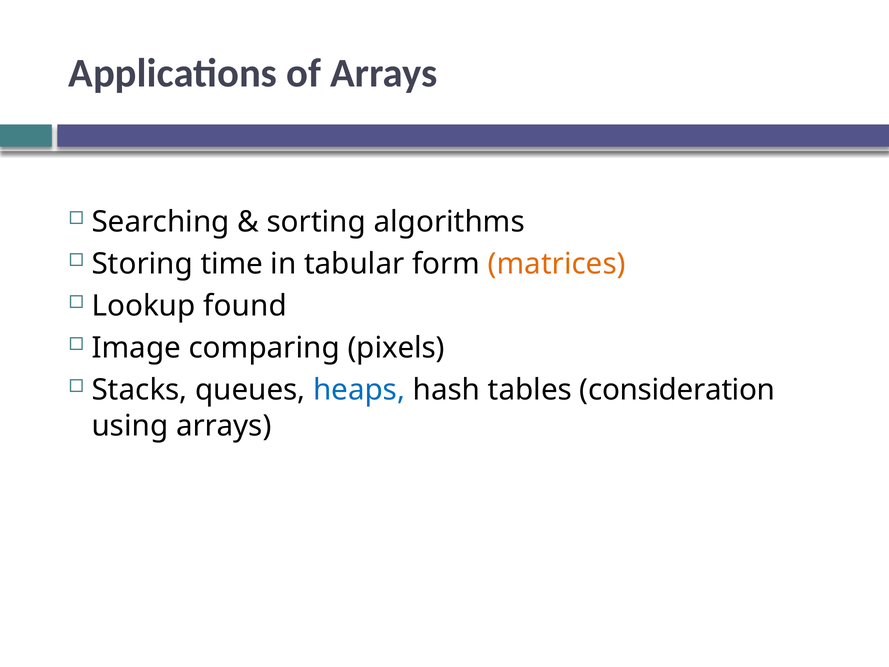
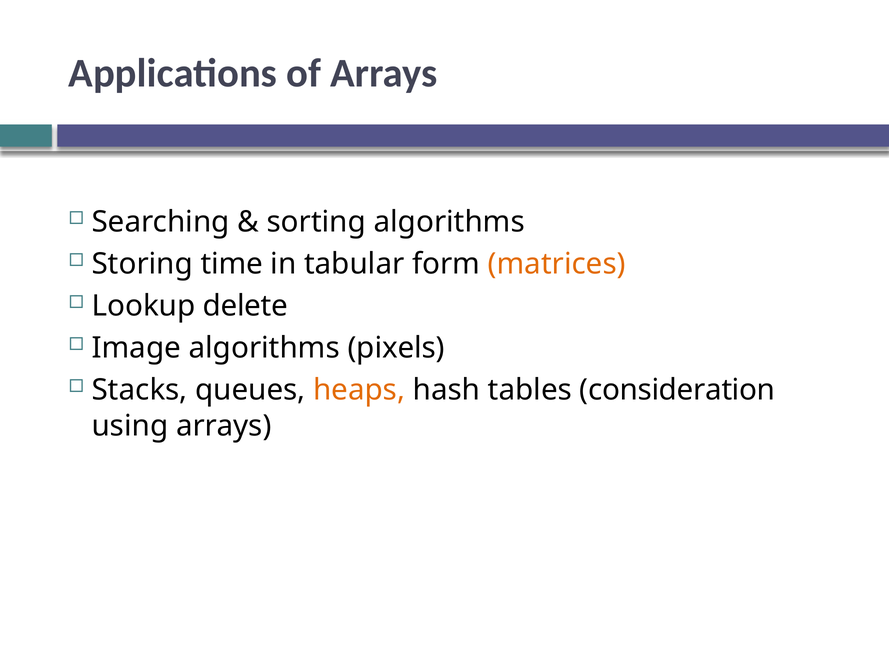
found: found -> delete
Image comparing: comparing -> algorithms
heaps colour: blue -> orange
